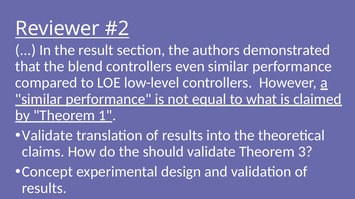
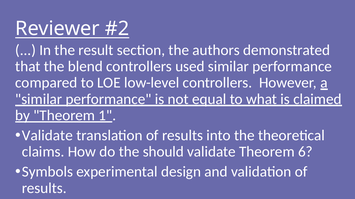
even: even -> used
3: 3 -> 6
Concept: Concept -> Symbols
